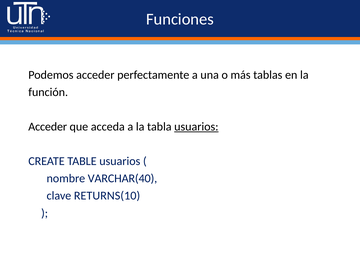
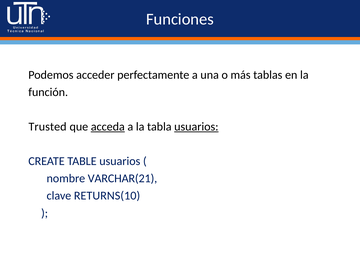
Acceder at (48, 127): Acceder -> Trusted
acceda underline: none -> present
VARCHAR(40: VARCHAR(40 -> VARCHAR(21
